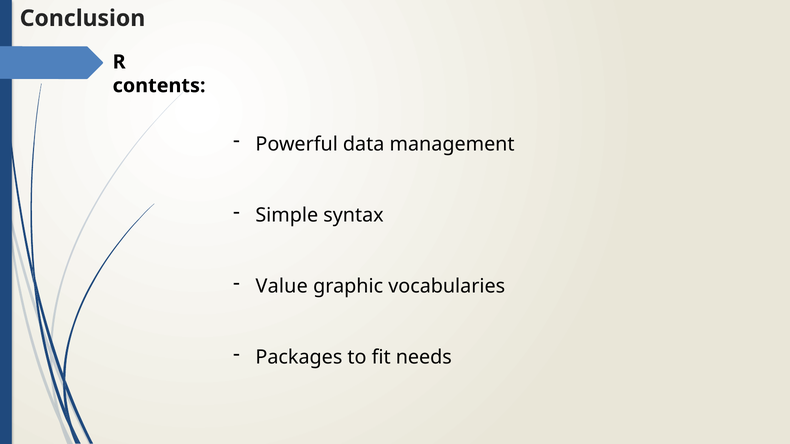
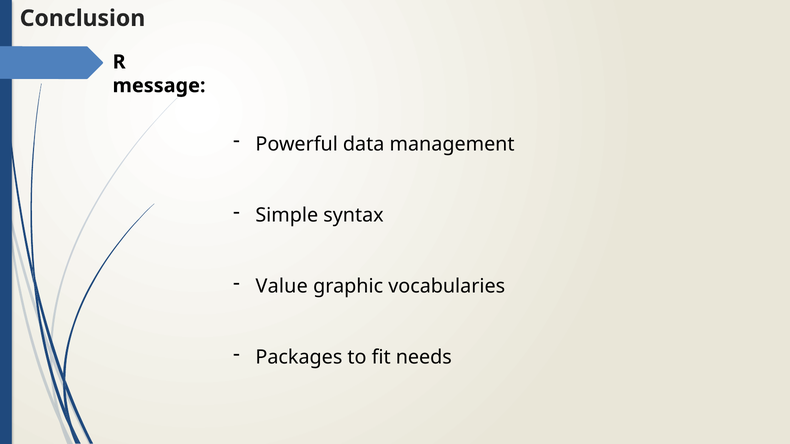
contents: contents -> message
